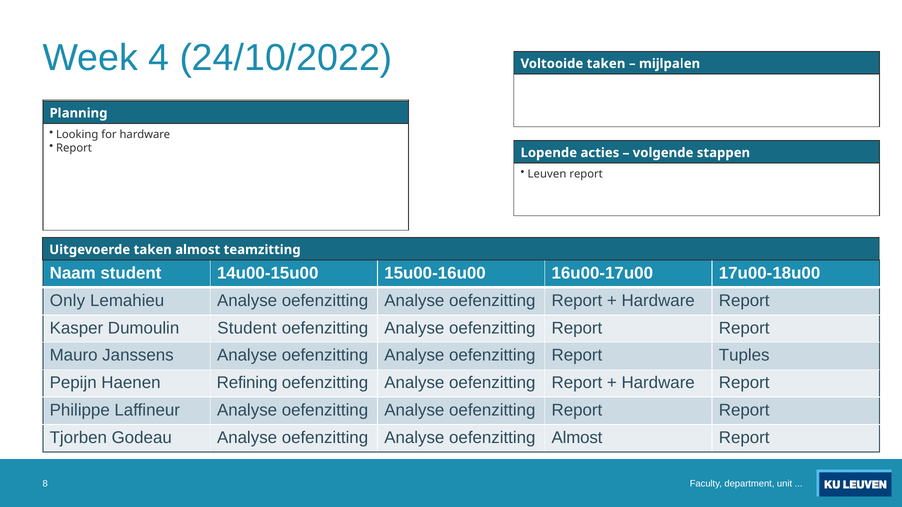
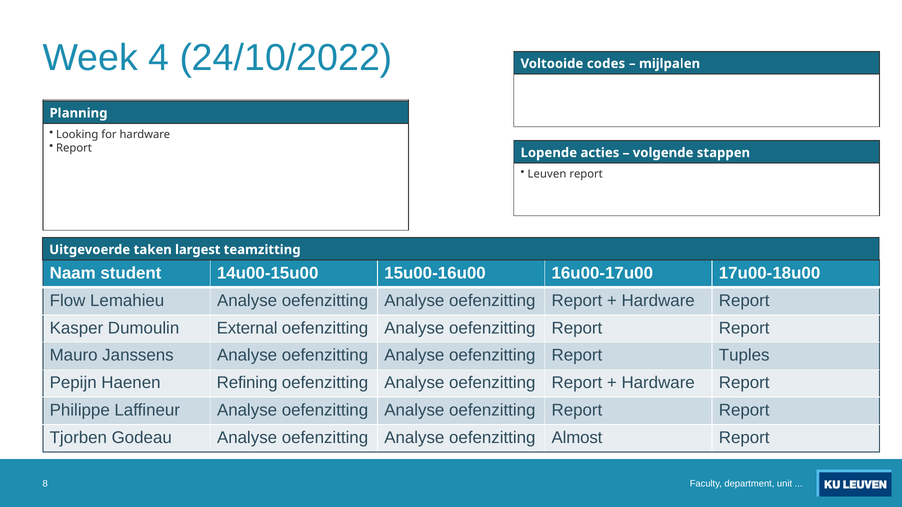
Voltooide taken: taken -> codes
taken almost: almost -> largest
Only: Only -> Flow
Dumoulin Student: Student -> External
